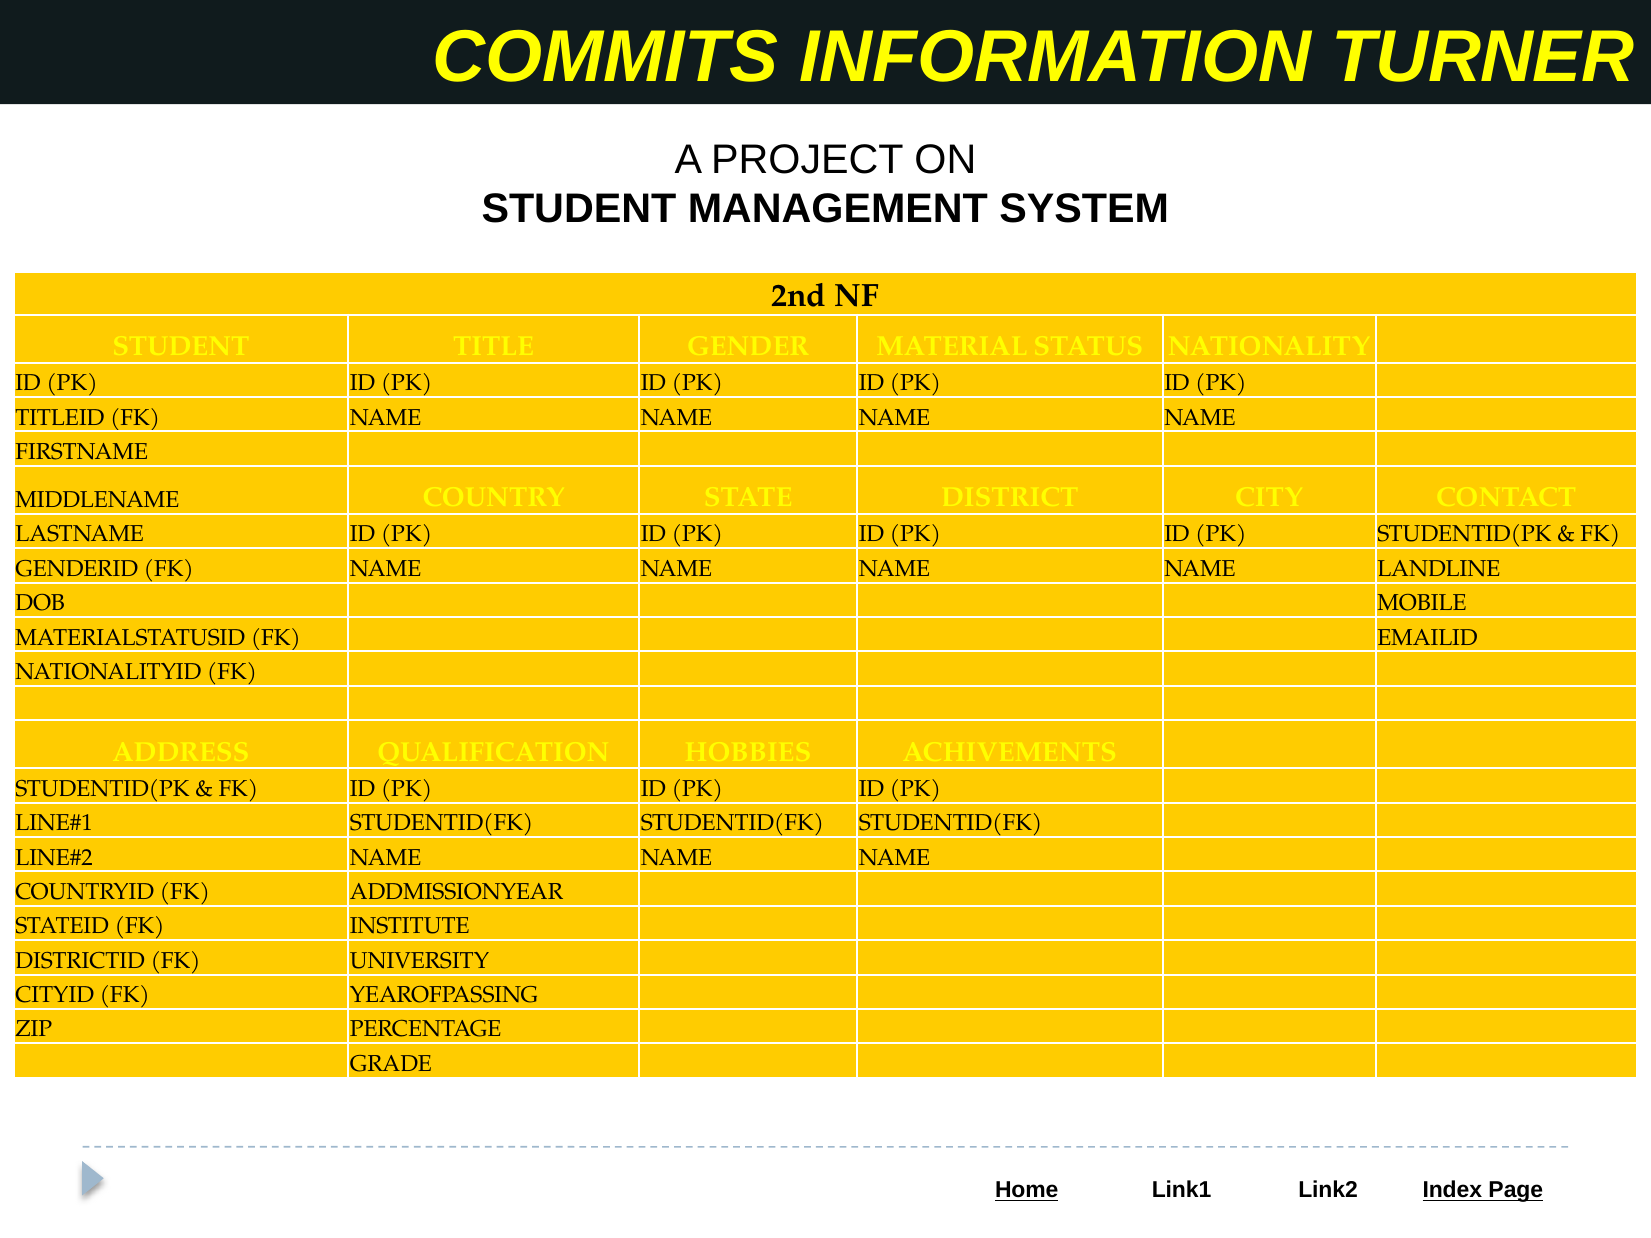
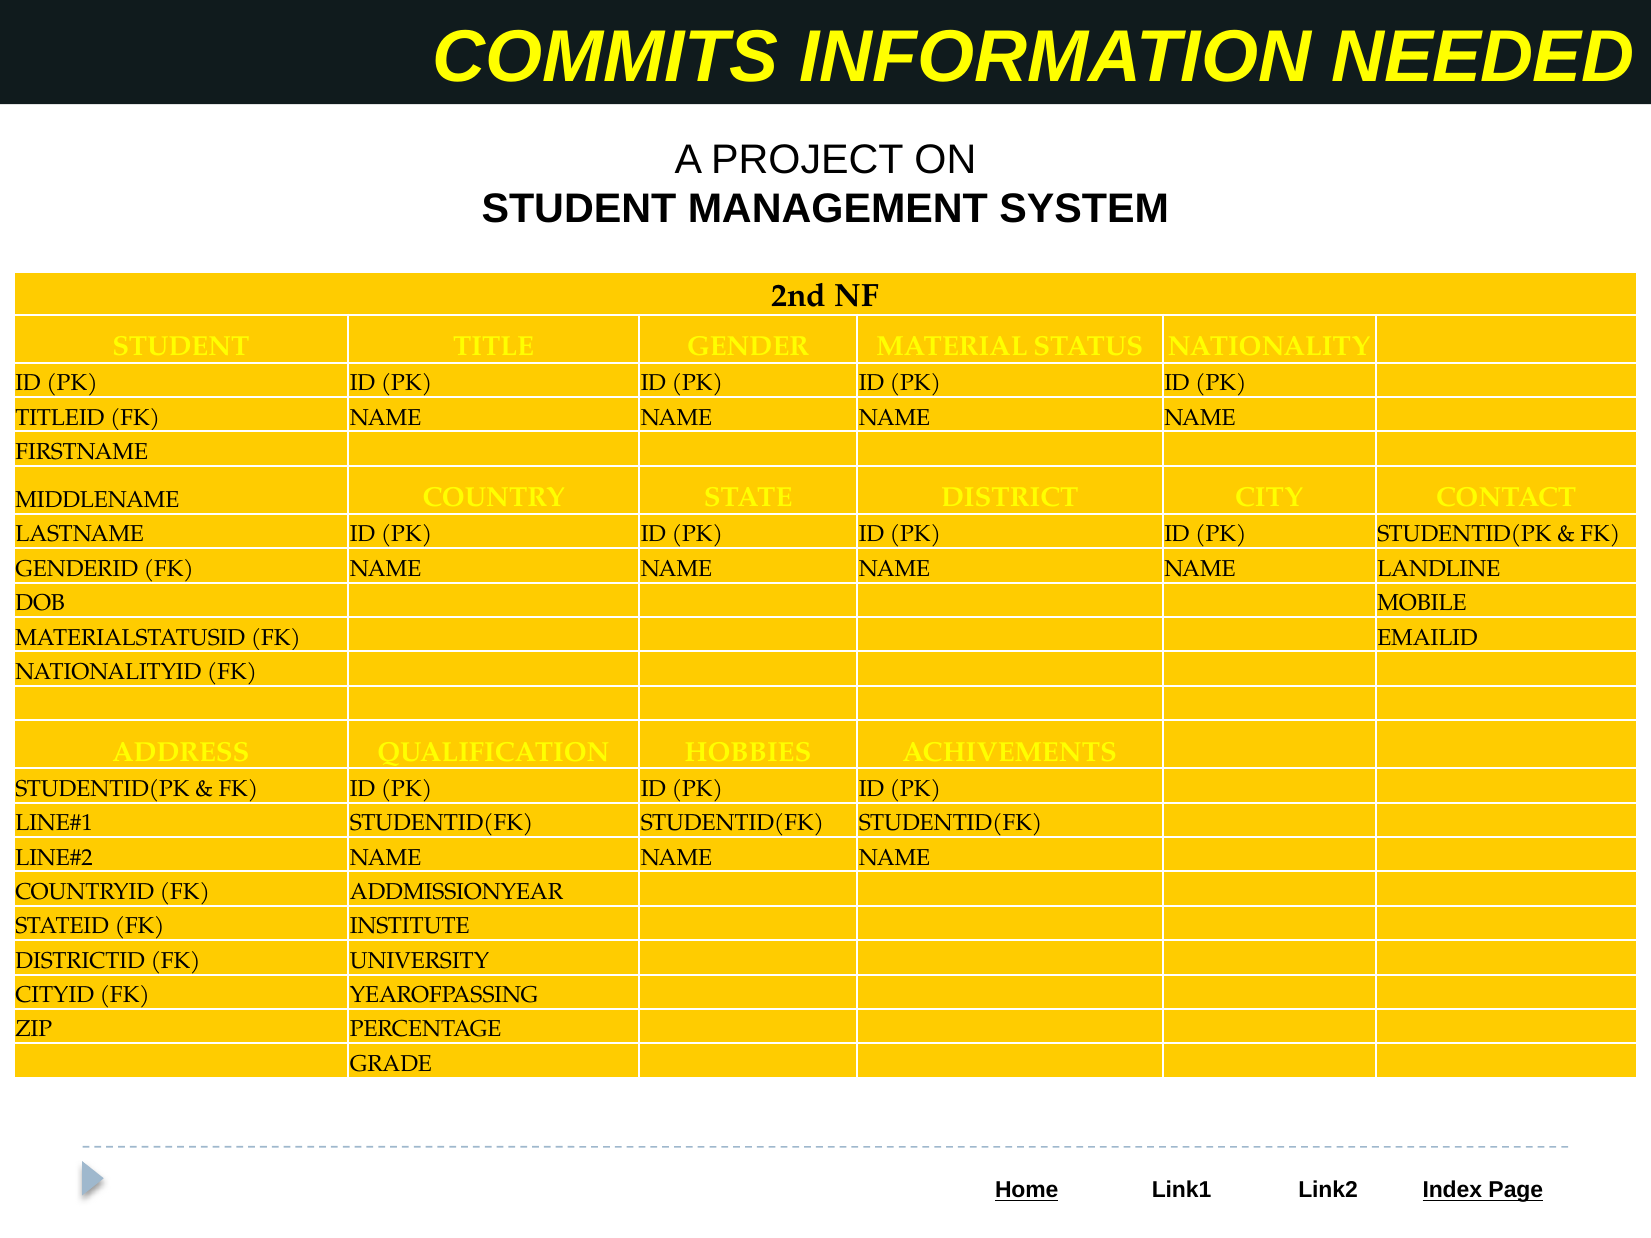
TURNER: TURNER -> NEEDED
